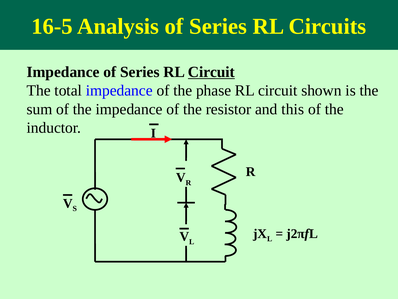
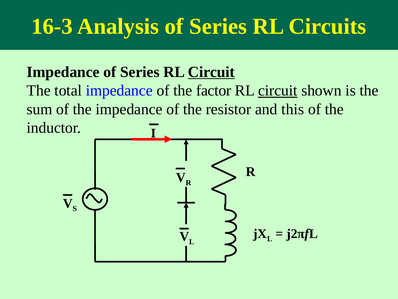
16-5: 16-5 -> 16-3
phase: phase -> factor
circuit at (278, 90) underline: none -> present
